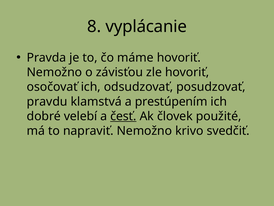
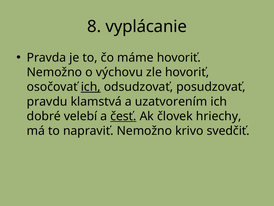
závisťou: závisťou -> výchovu
ich at (91, 87) underline: none -> present
prestúpením: prestúpením -> uzatvorením
použité: použité -> hriechy
